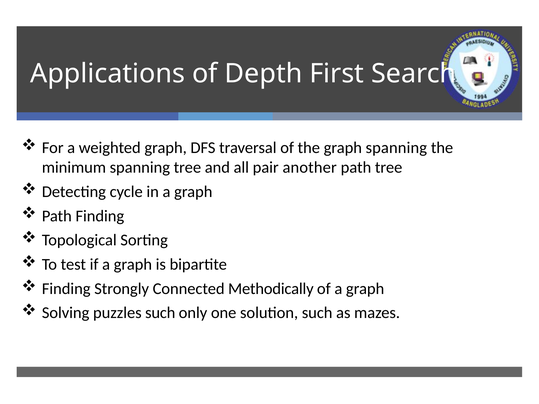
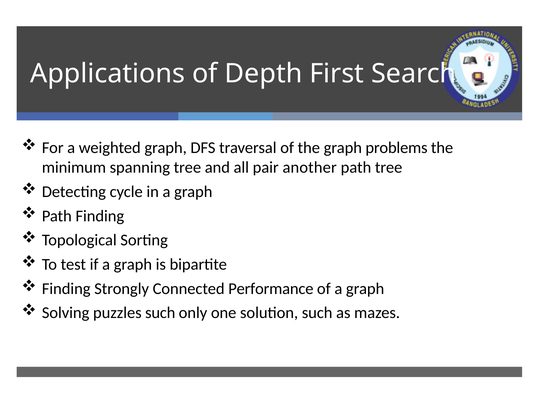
graph spanning: spanning -> problems
Methodically: Methodically -> Performance
